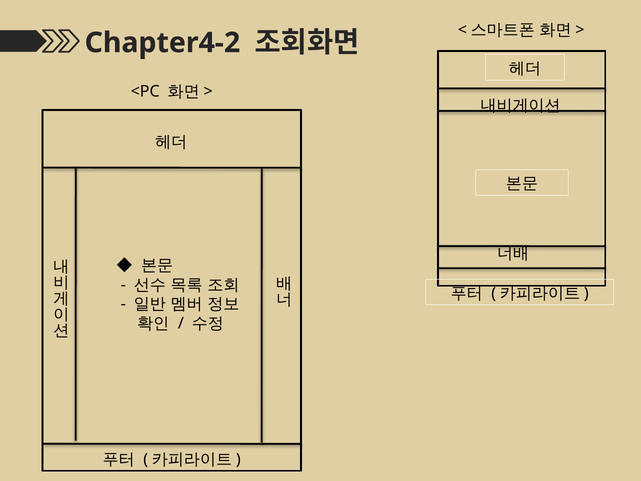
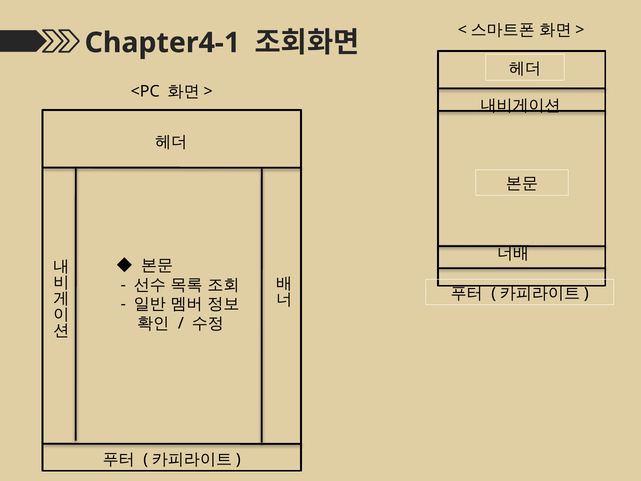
Chapter4-2: Chapter4-2 -> Chapter4-1
